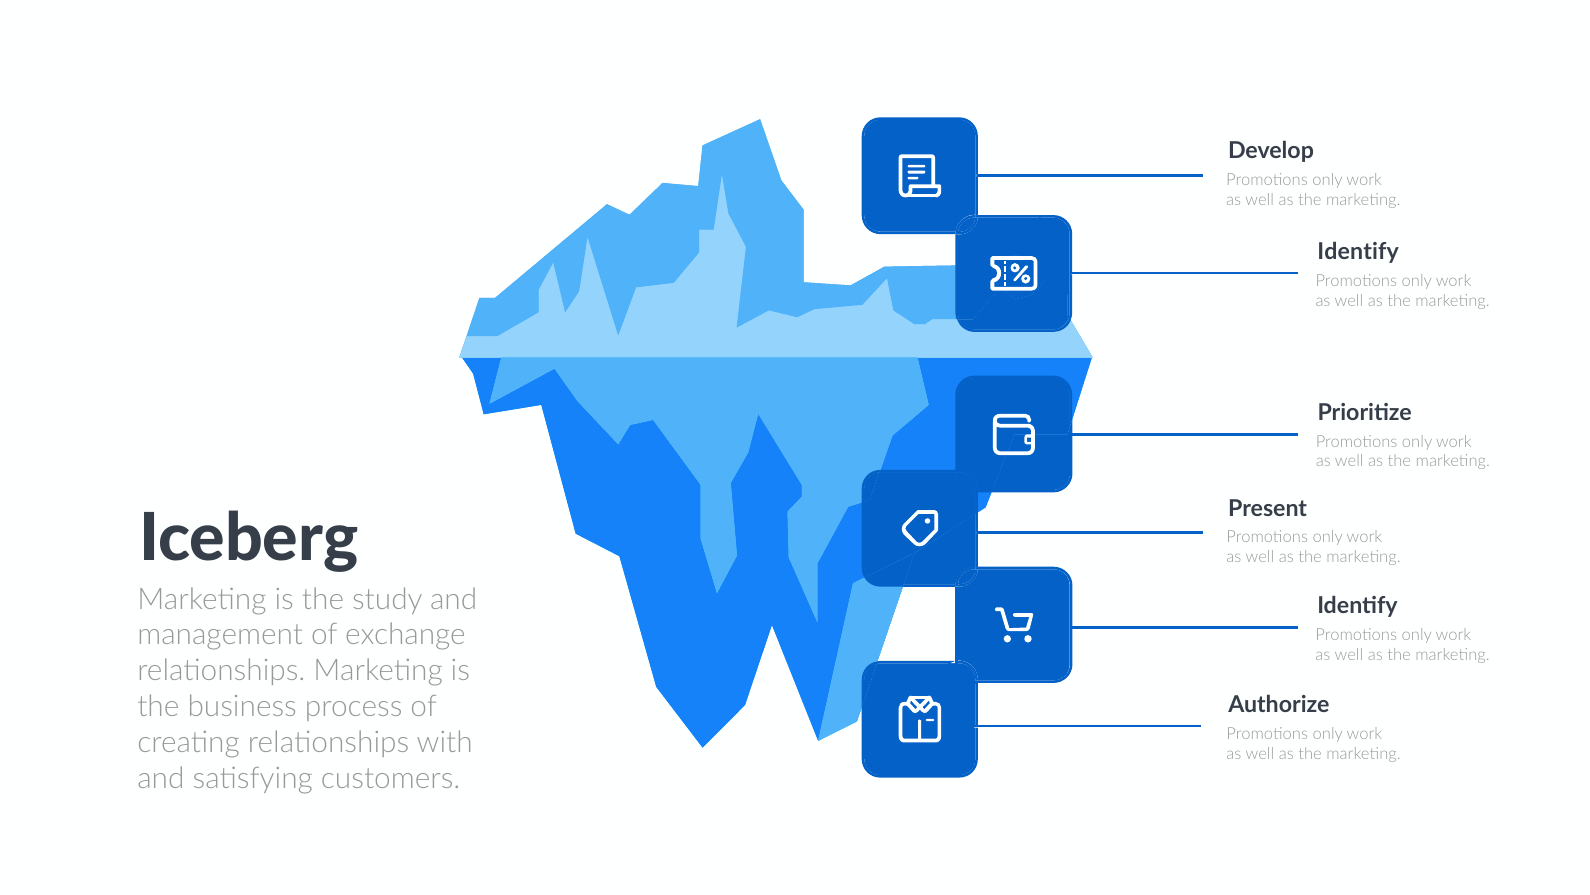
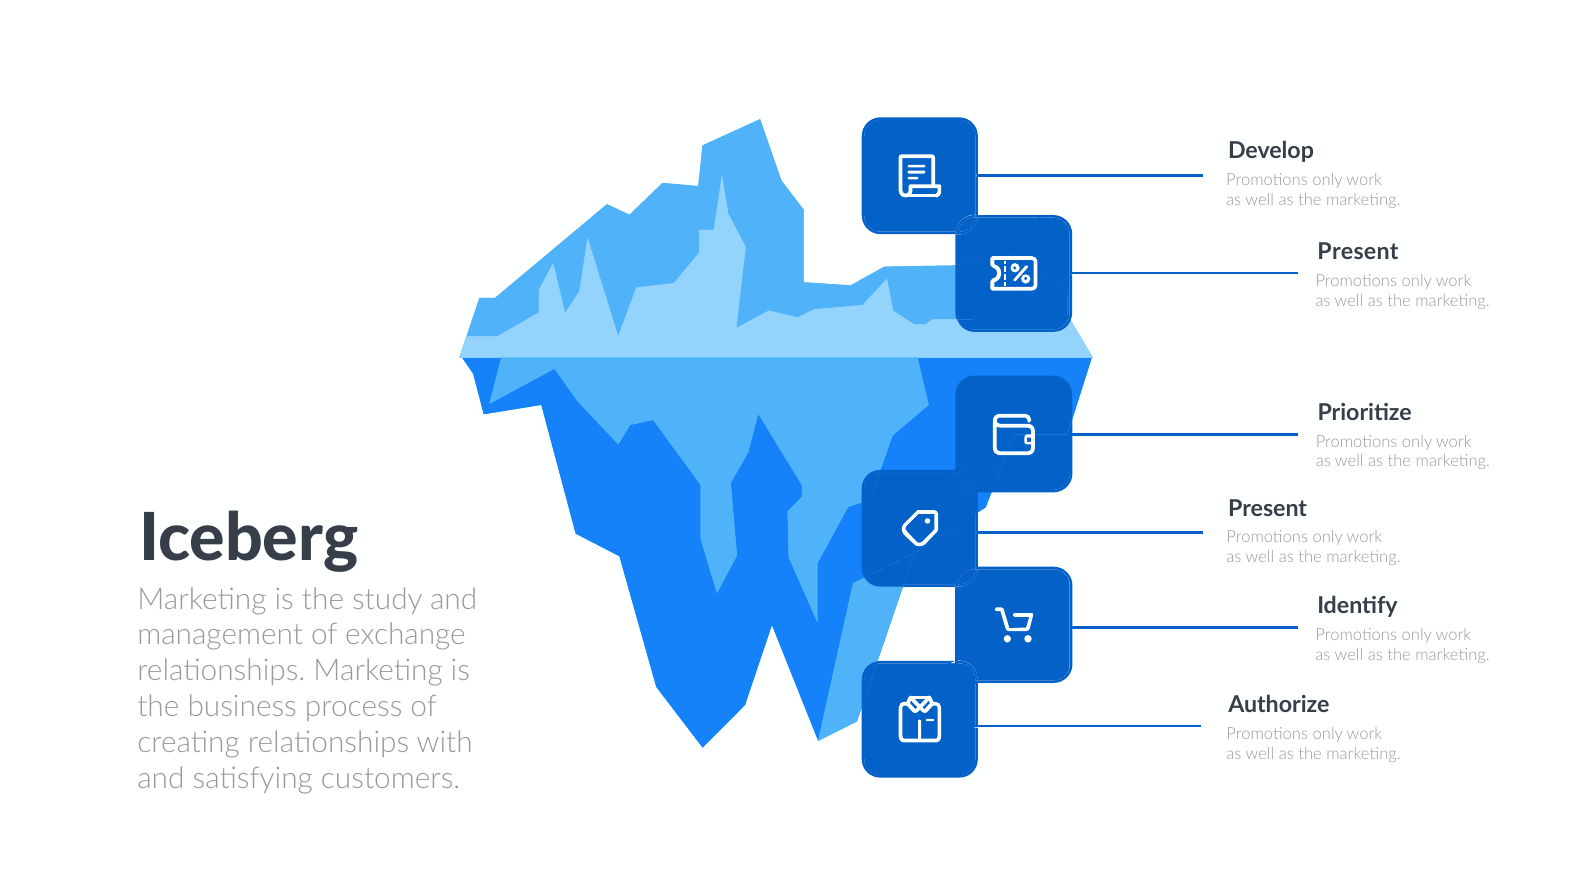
Identify at (1358, 252): Identify -> Present
